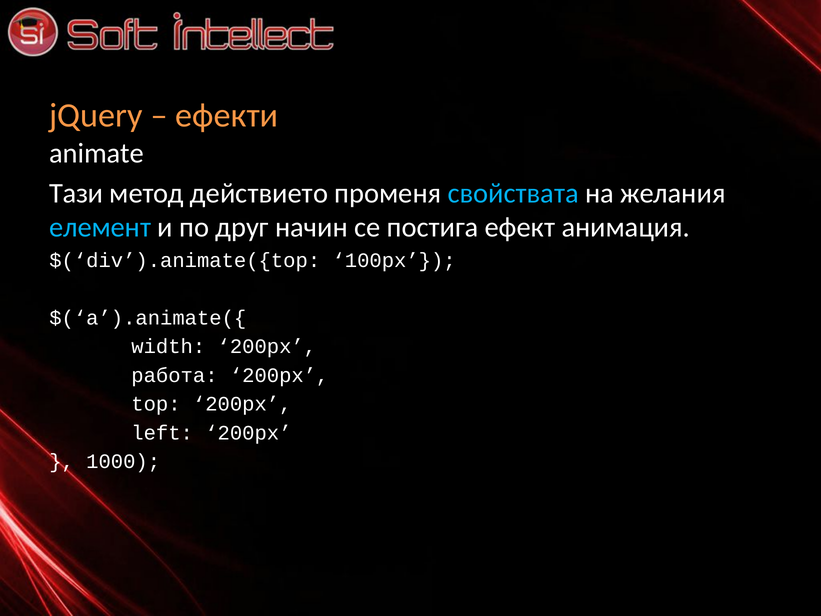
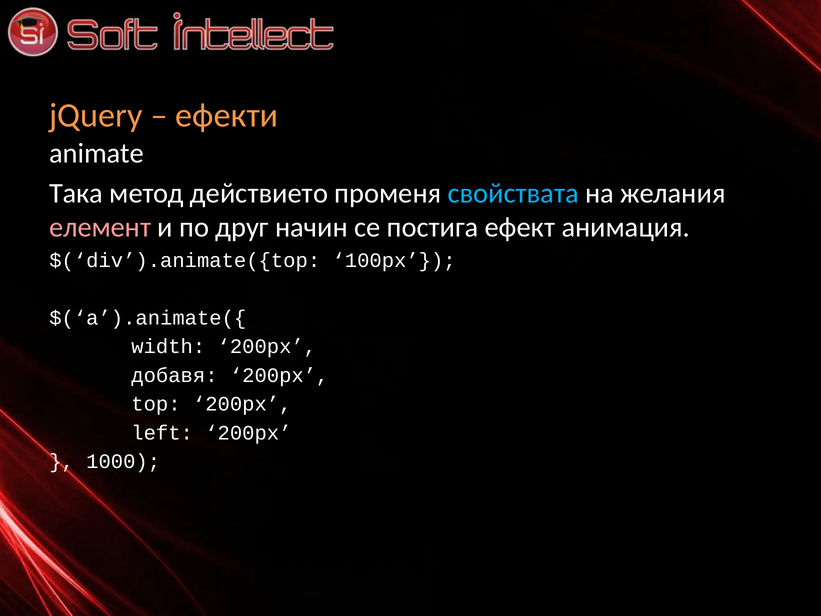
Тази: Тази -> Така
елемент colour: light blue -> pink
работа: работа -> добавя
